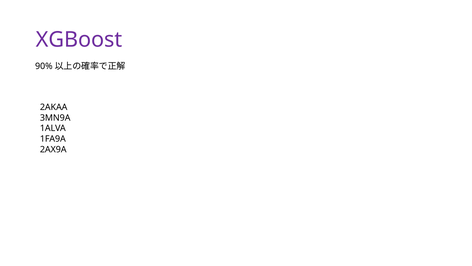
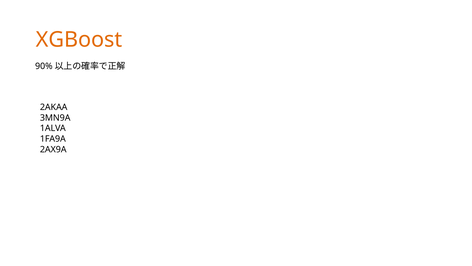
XGBoost colour: purple -> orange
